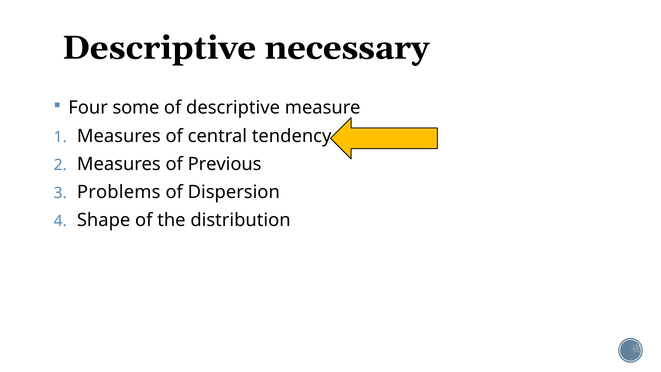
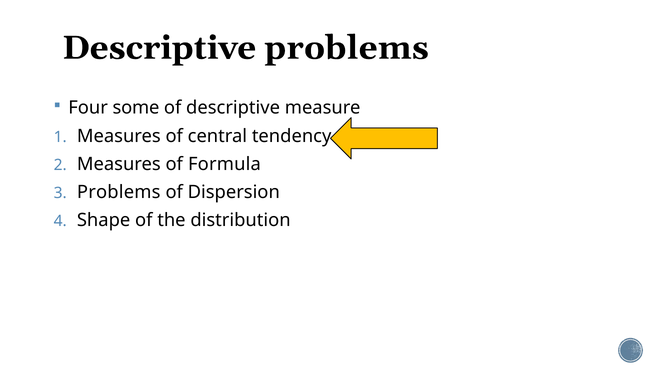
Descriptive necessary: necessary -> problems
Previous: Previous -> Formula
